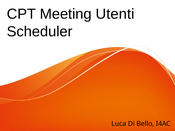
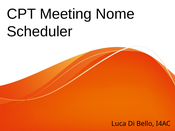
Utenti: Utenti -> Nome
